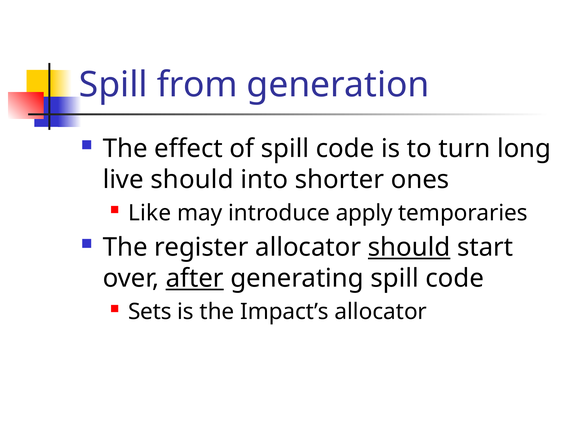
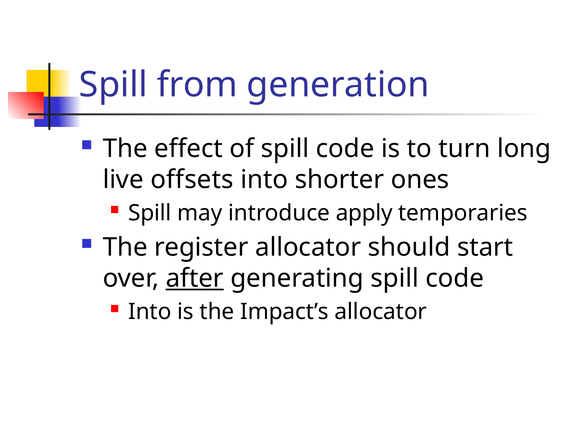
live should: should -> offsets
Like at (150, 213): Like -> Spill
should at (409, 247) underline: present -> none
Sets at (150, 312): Sets -> Into
